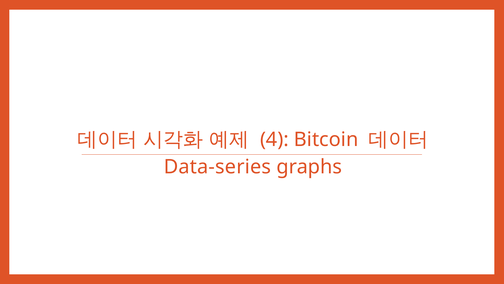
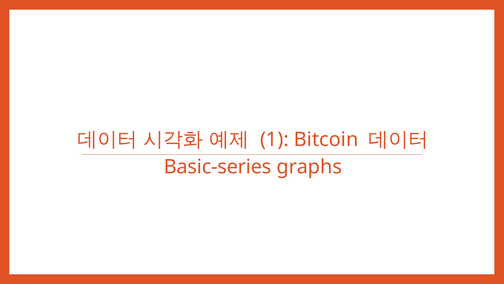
4: 4 -> 1
Data-series: Data-series -> Basic-series
